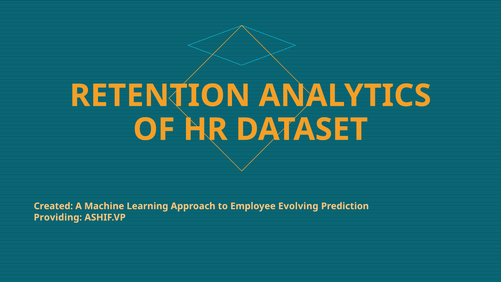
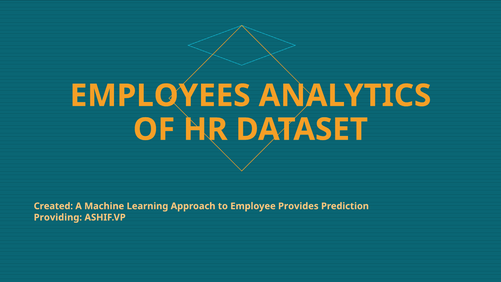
RETENTION: RETENTION -> EMPLOYEES
Evolving: Evolving -> Provides
